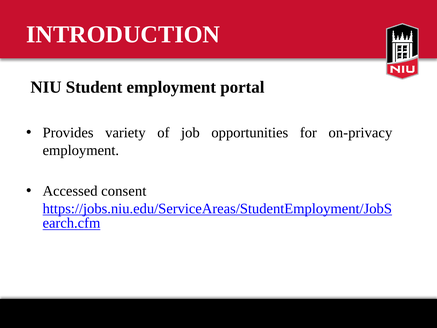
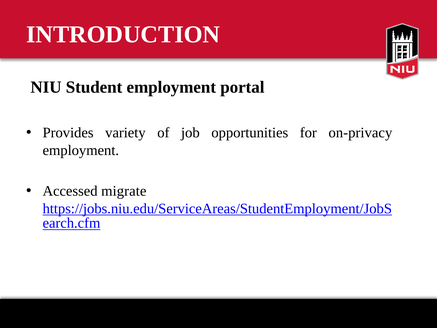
consent: consent -> migrate
